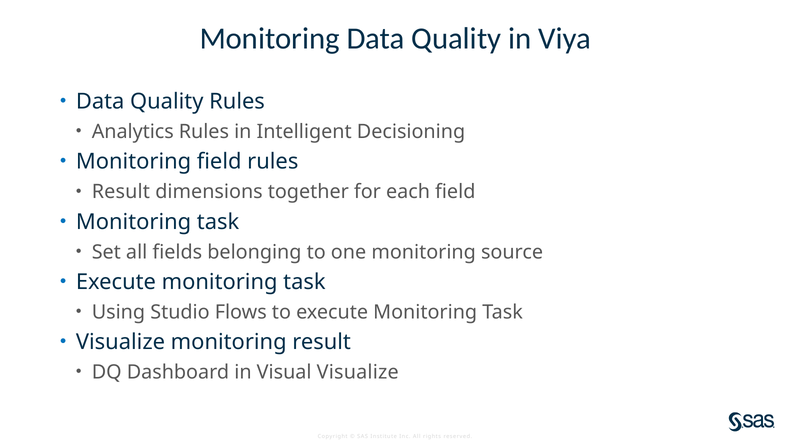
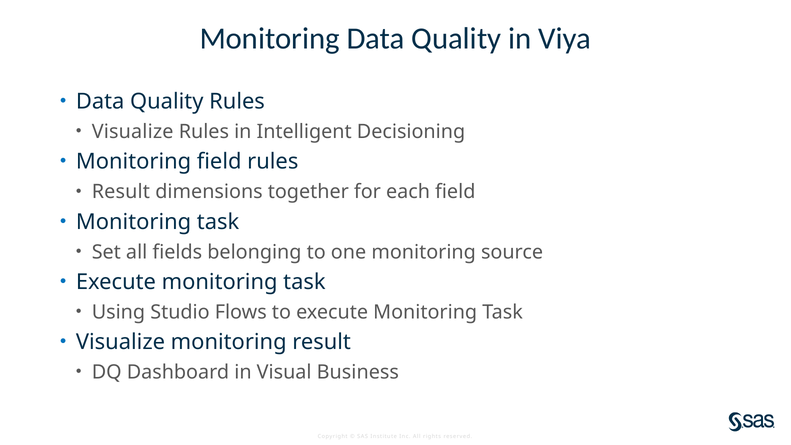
Analytics at (133, 132): Analytics -> Visualize
Visual Visualize: Visualize -> Business
